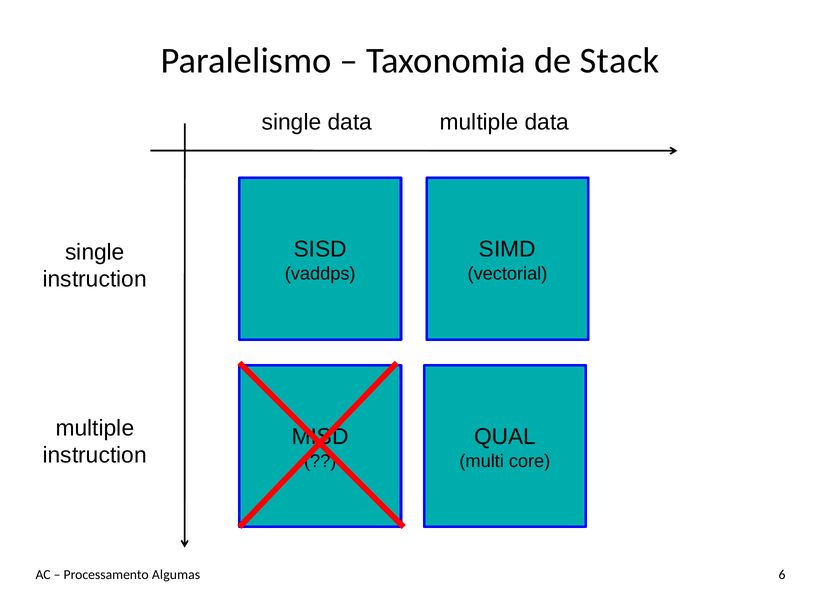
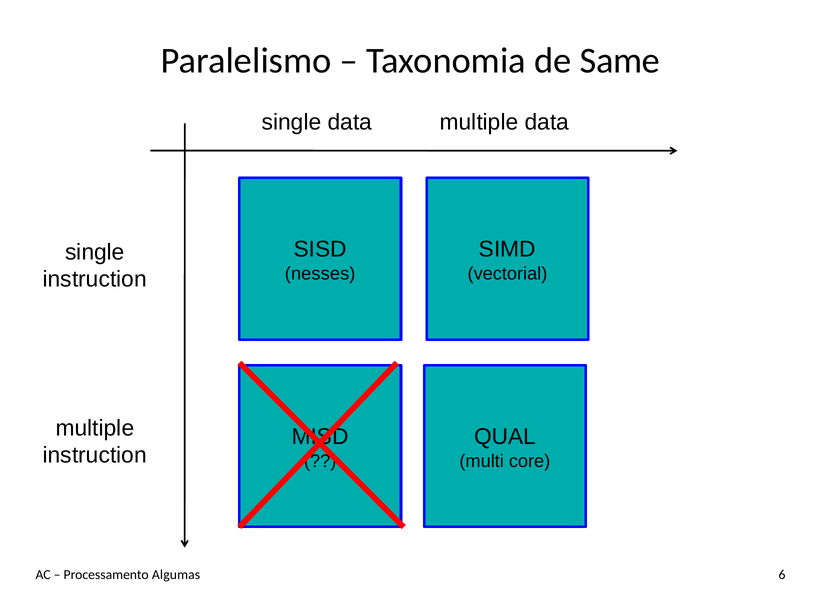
Stack: Stack -> Same
vaddps: vaddps -> nesses
